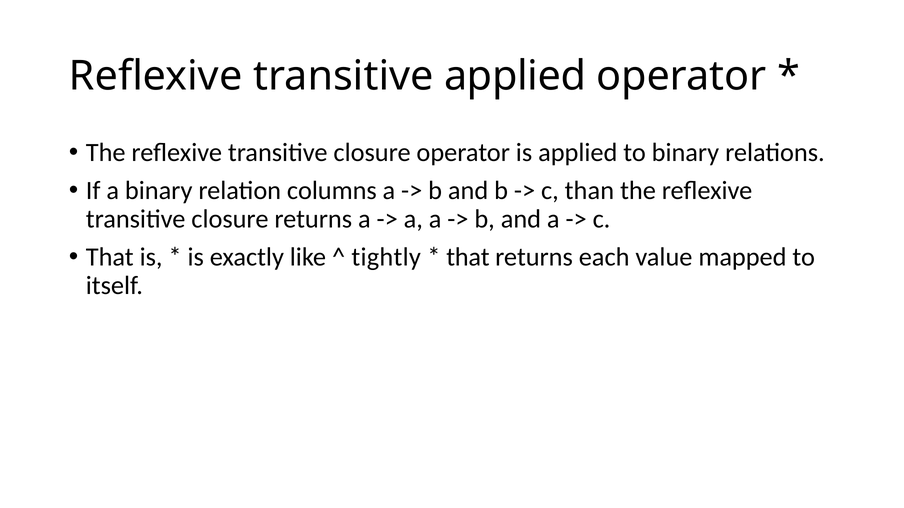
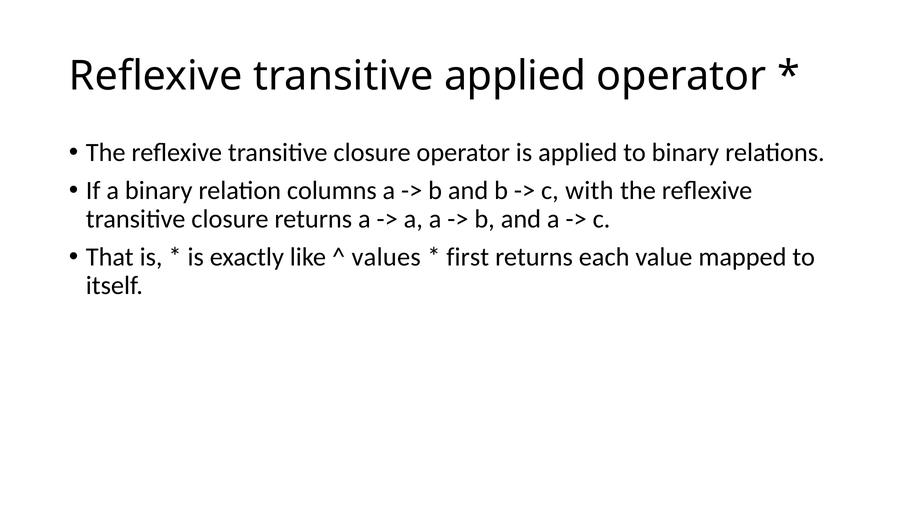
than: than -> with
tightly: tightly -> values
that at (468, 257): that -> first
